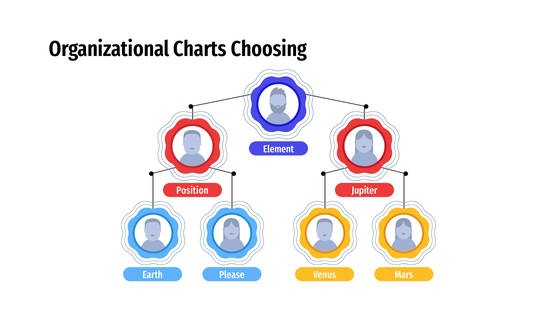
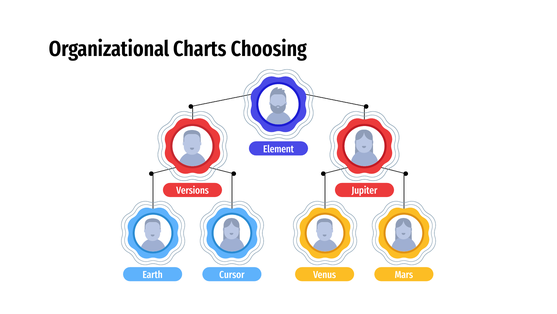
Position: Position -> Versions
Please: Please -> Cursor
